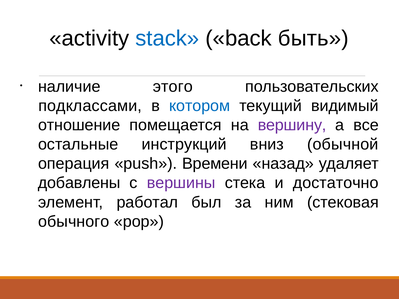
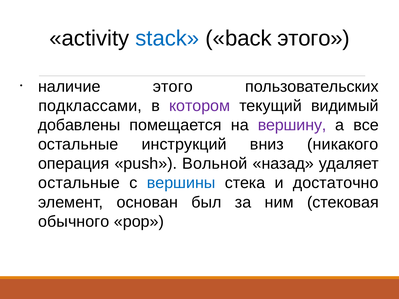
back быть: быть -> этого
котором colour: blue -> purple
отношение: отношение -> добавлены
обычной: обычной -> никакого
Времени: Времени -> Вольной
добавлены at (79, 183): добавлены -> остальные
вершины colour: purple -> blue
работал: работал -> основан
